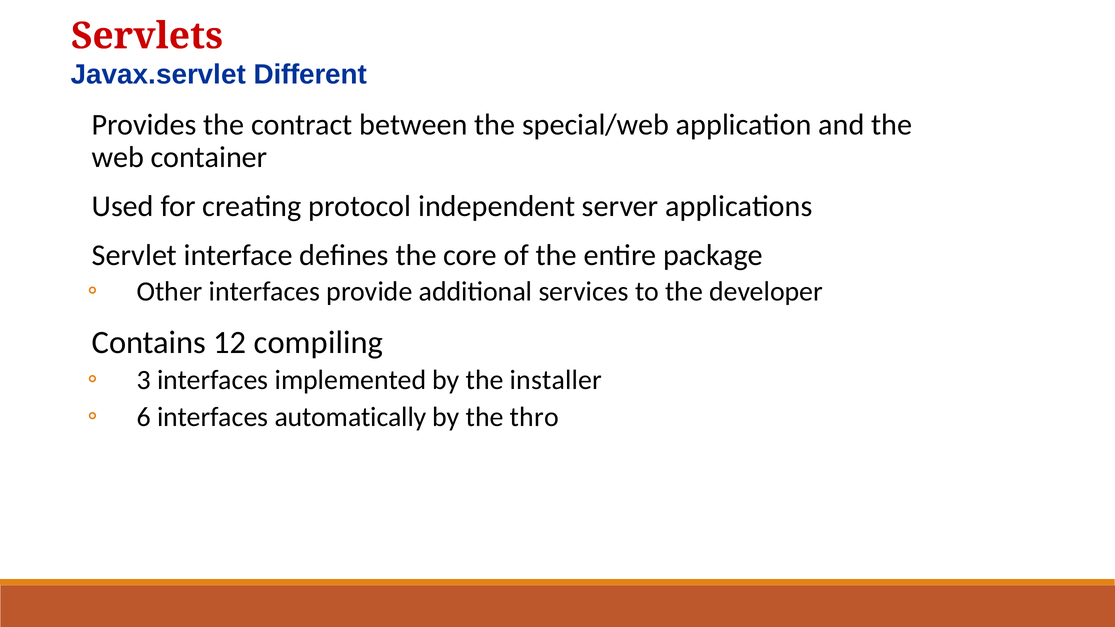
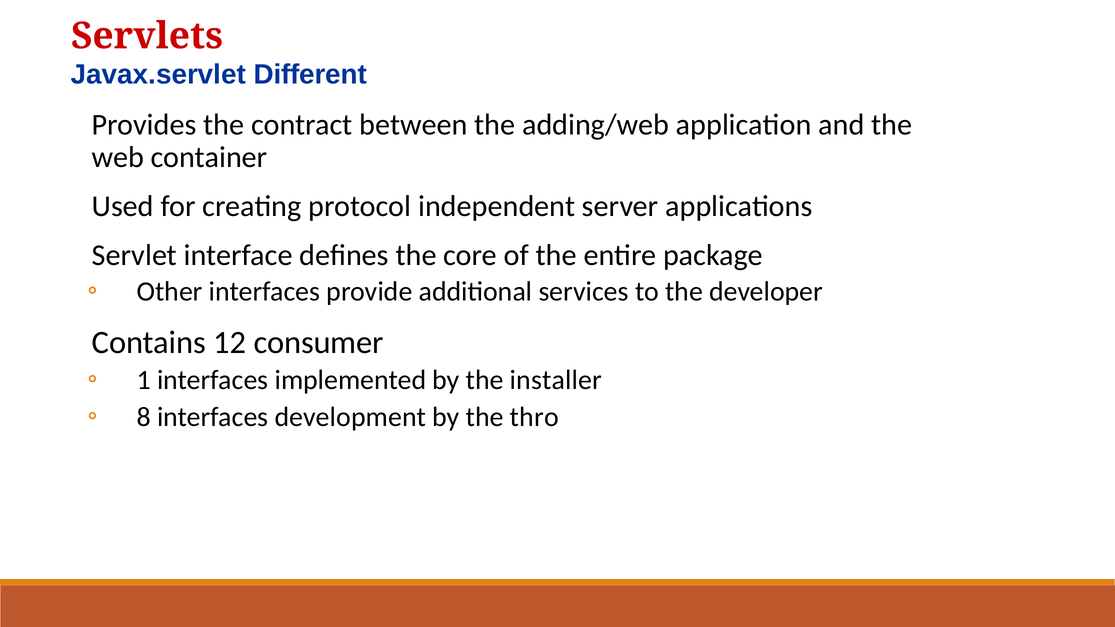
special/web: special/web -> adding/web
compiling: compiling -> consumer
3: 3 -> 1
6: 6 -> 8
automatically: automatically -> development
